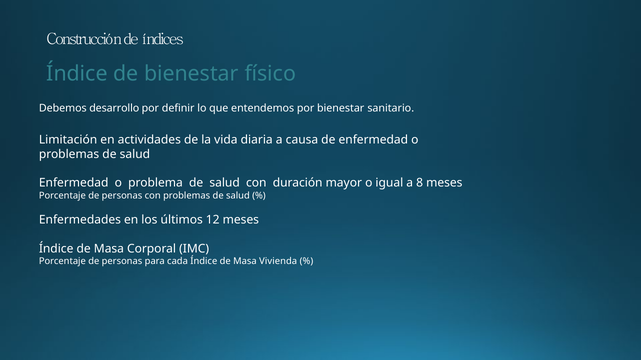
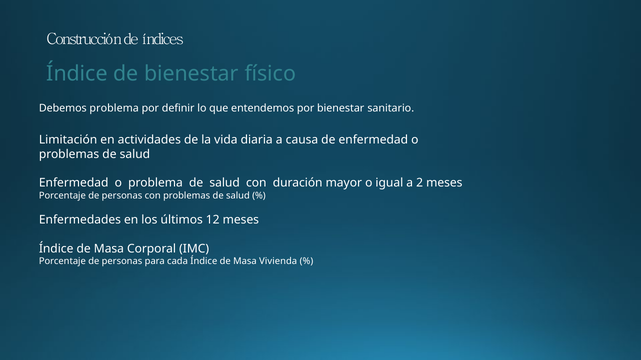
Debemos desarrollo: desarrollo -> problema
8: 8 -> 2
